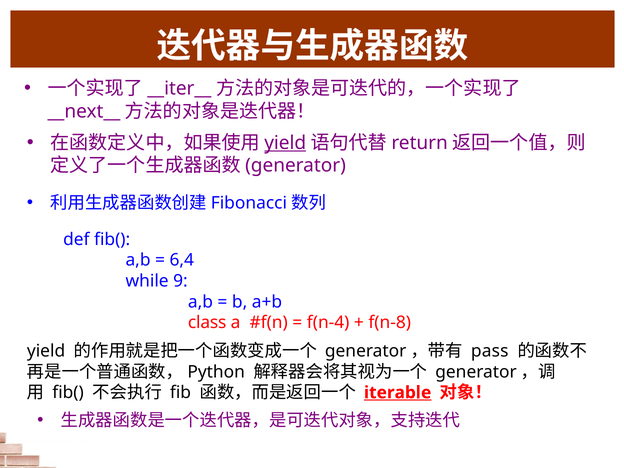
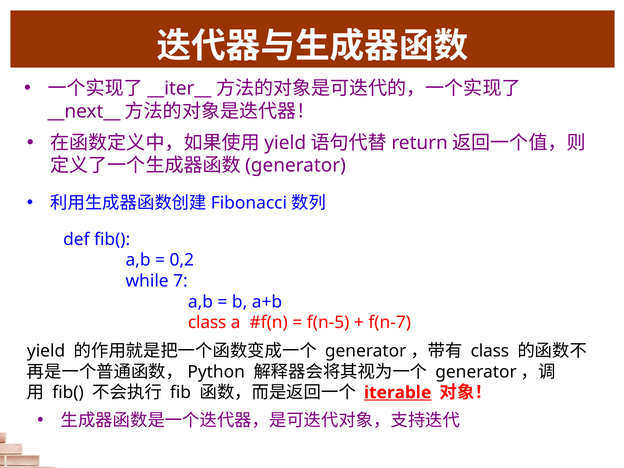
yield at (285, 143) underline: present -> none
6,4: 6,4 -> 0,2
9: 9 -> 7
f(n-4: f(n-4 -> f(n-5
f(n-8: f(n-8 -> f(n-7
pass at (490, 351): pass -> class
